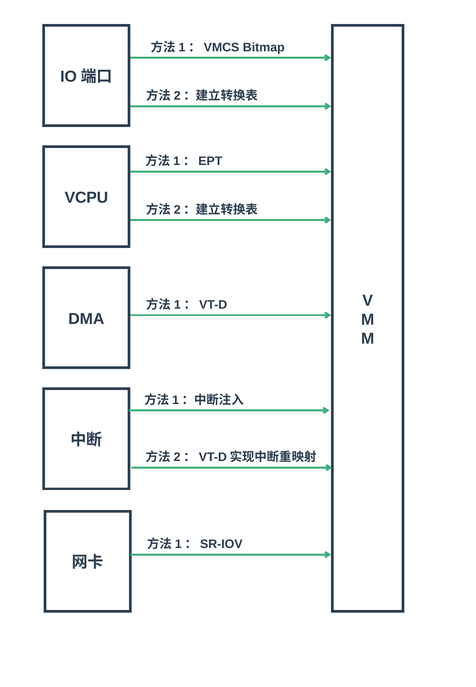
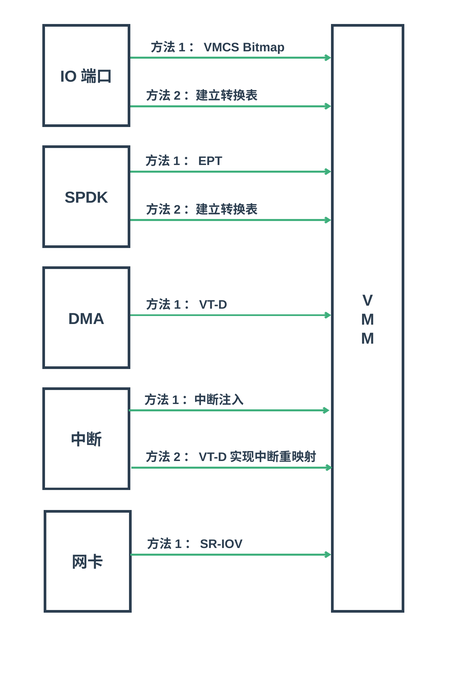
VCPU: VCPU -> SPDK
